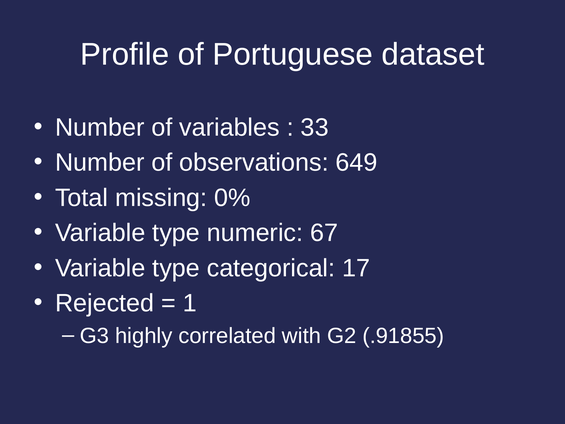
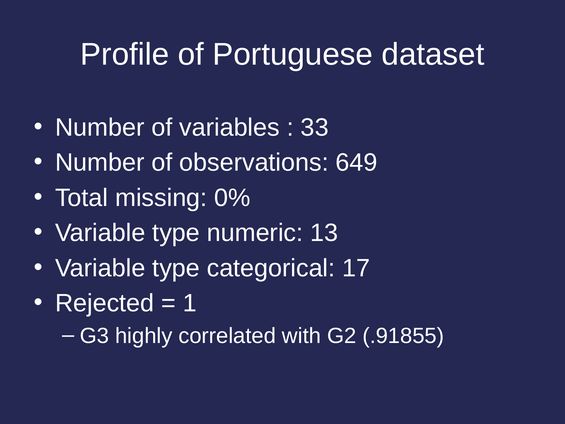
67: 67 -> 13
